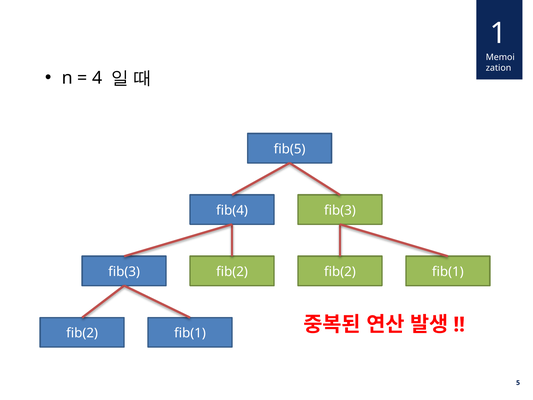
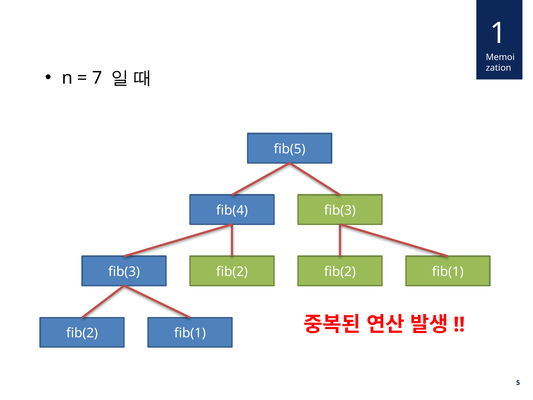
4: 4 -> 7
